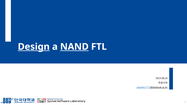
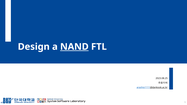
Design underline: present -> none
